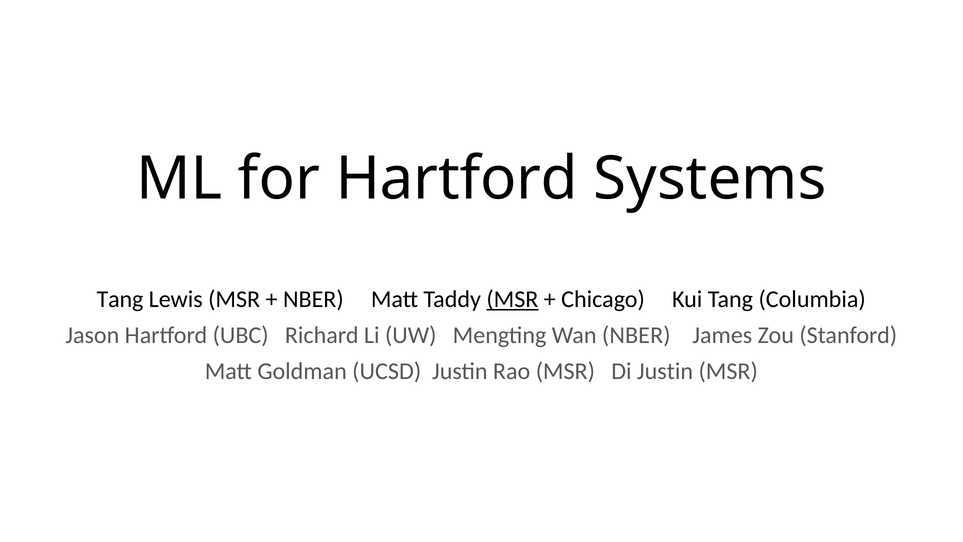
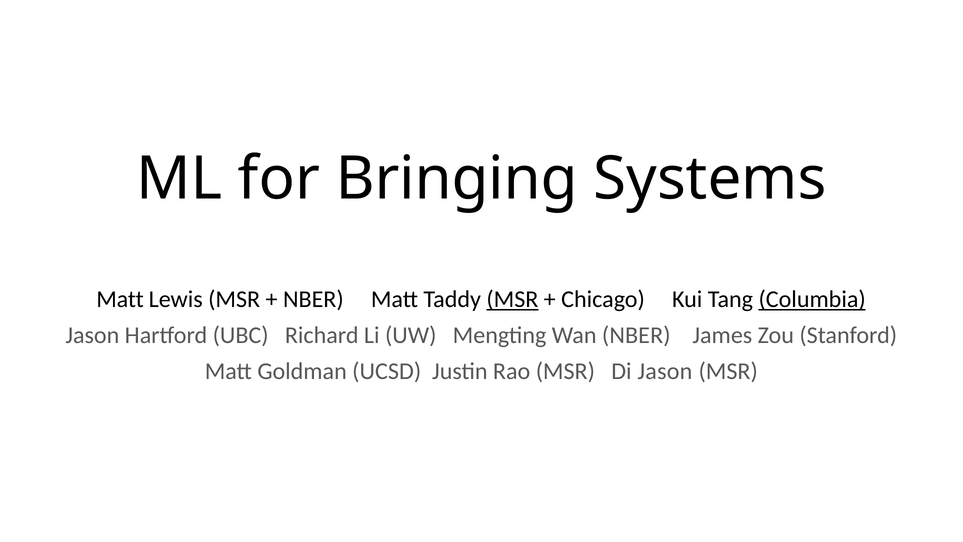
for Hartford: Hartford -> Bringing
Tang at (120, 299): Tang -> Matt
Columbia underline: none -> present
Di Justin: Justin -> Jason
